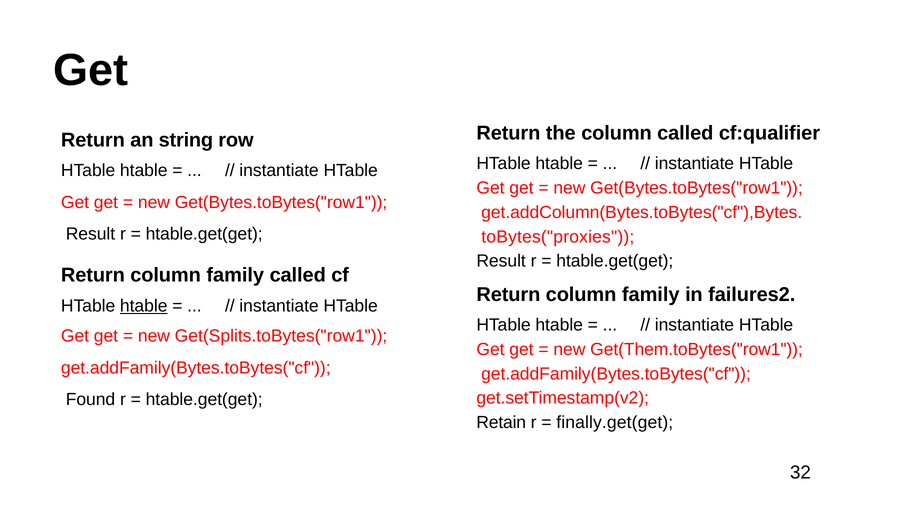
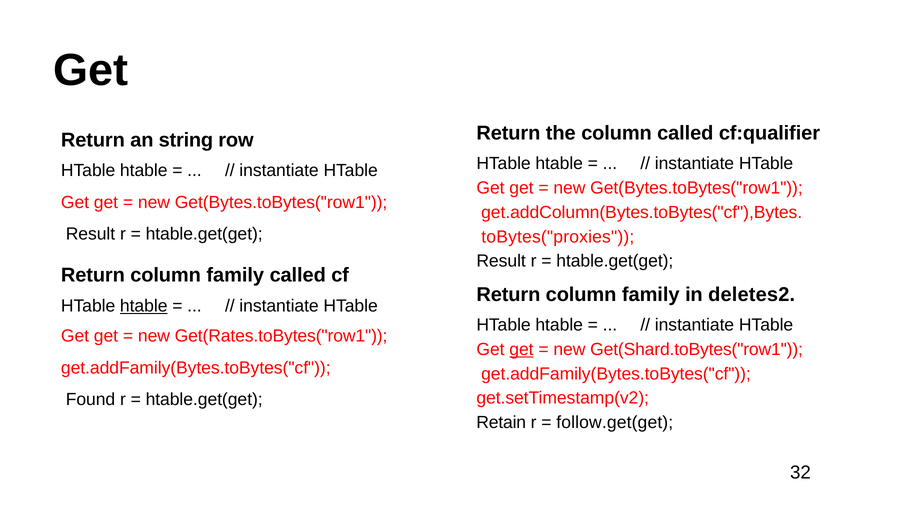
failures2: failures2 -> deletes2
Get(Splits.toBytes("row1: Get(Splits.toBytes("row1 -> Get(Rates.toBytes("row1
get at (521, 349) underline: none -> present
Get(Them.toBytes("row1: Get(Them.toBytes("row1 -> Get(Shard.toBytes("row1
finally.get(get: finally.get(get -> follow.get(get
